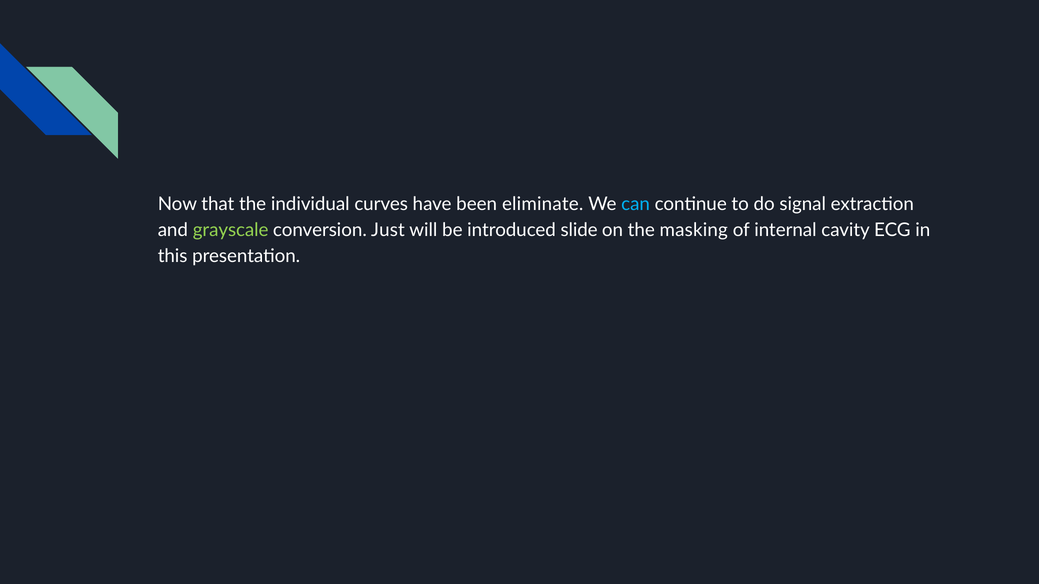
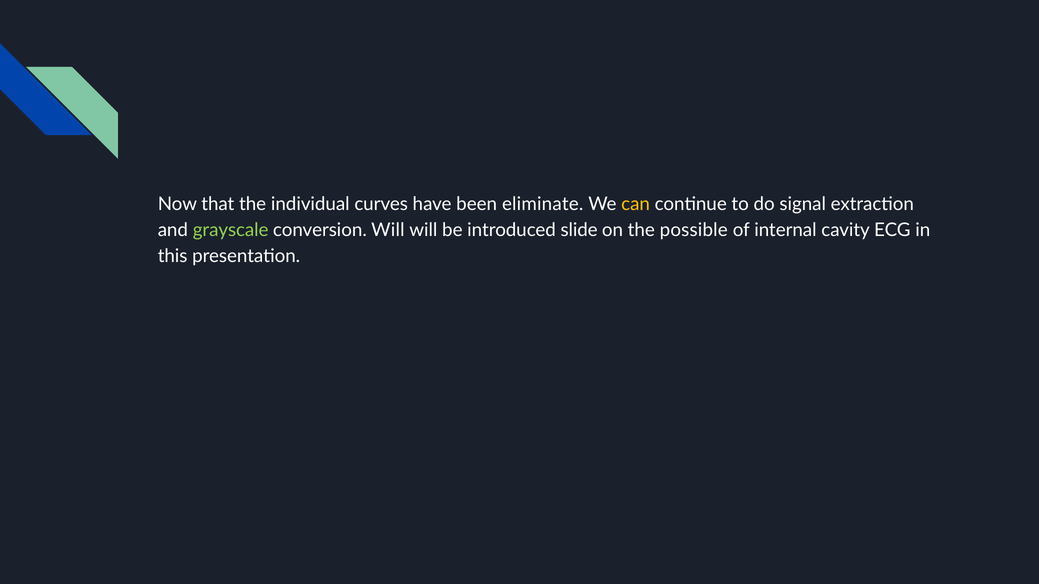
can colour: light blue -> yellow
conversion Just: Just -> Will
masking: masking -> possible
